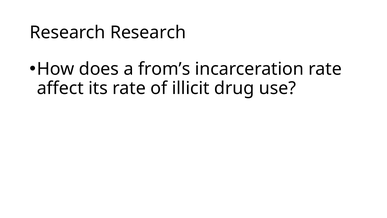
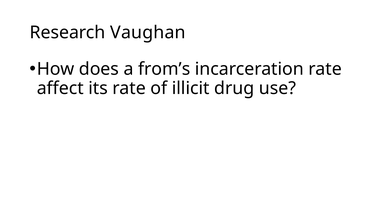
Research Research: Research -> Vaughan
